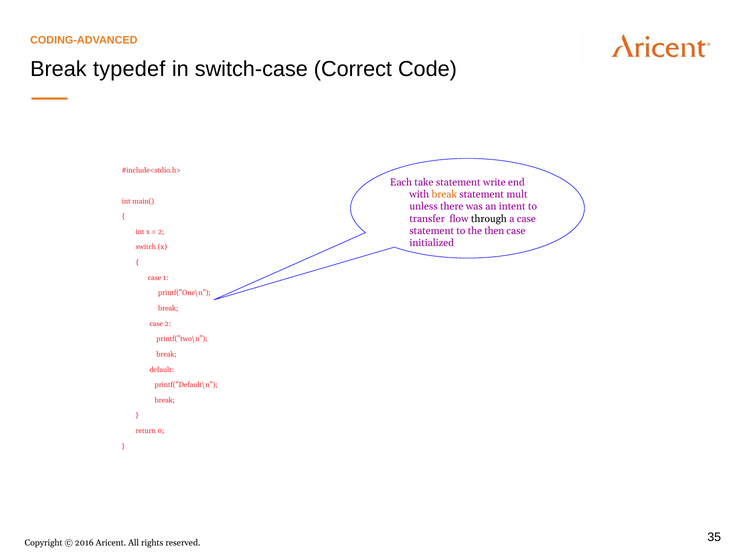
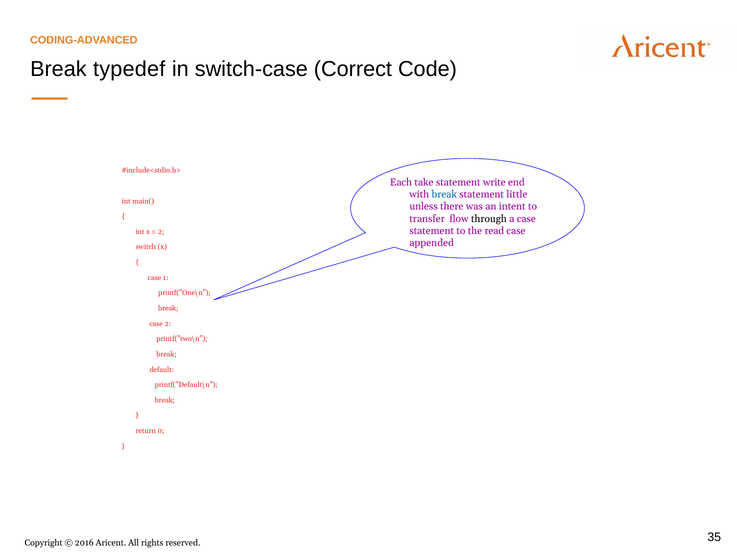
break at (444, 194) colour: orange -> blue
mult: mult -> little
then: then -> read
initialized: initialized -> appended
